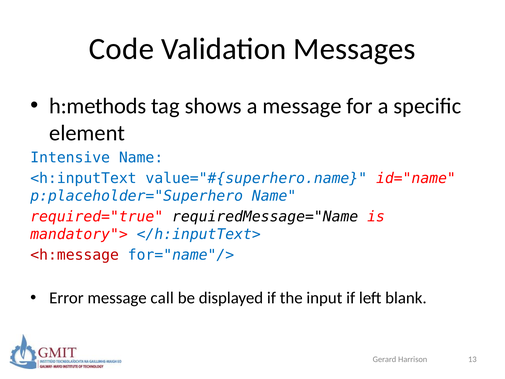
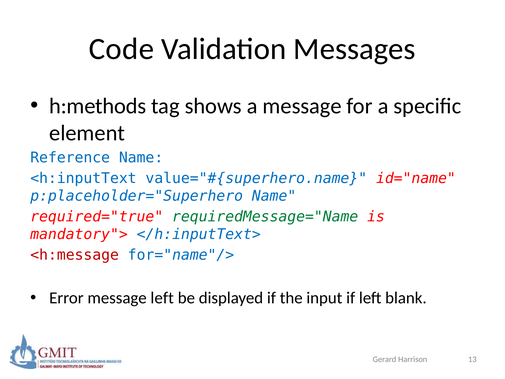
Intensive: Intensive -> Reference
requiredMessage="Name colour: black -> green
message call: call -> left
